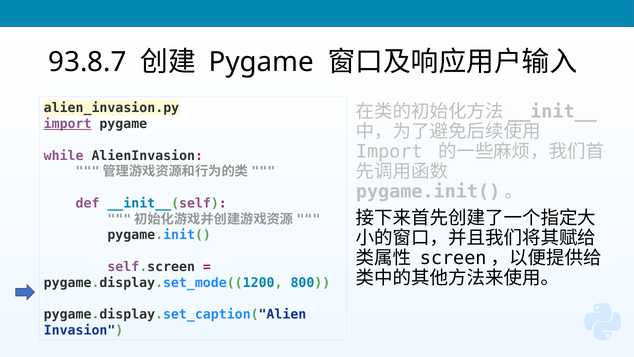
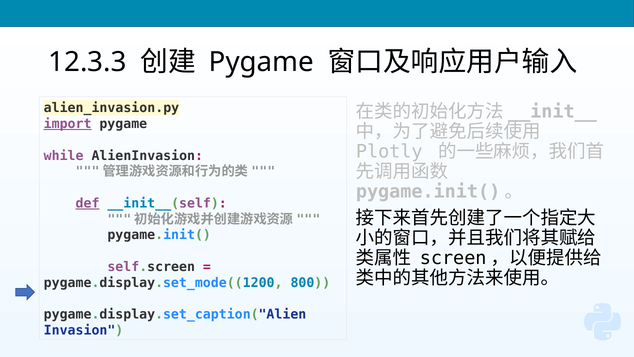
93.8.7: 93.8.7 -> 12.3.3
Import at (389, 151): Import -> Plotly
def underline: none -> present
